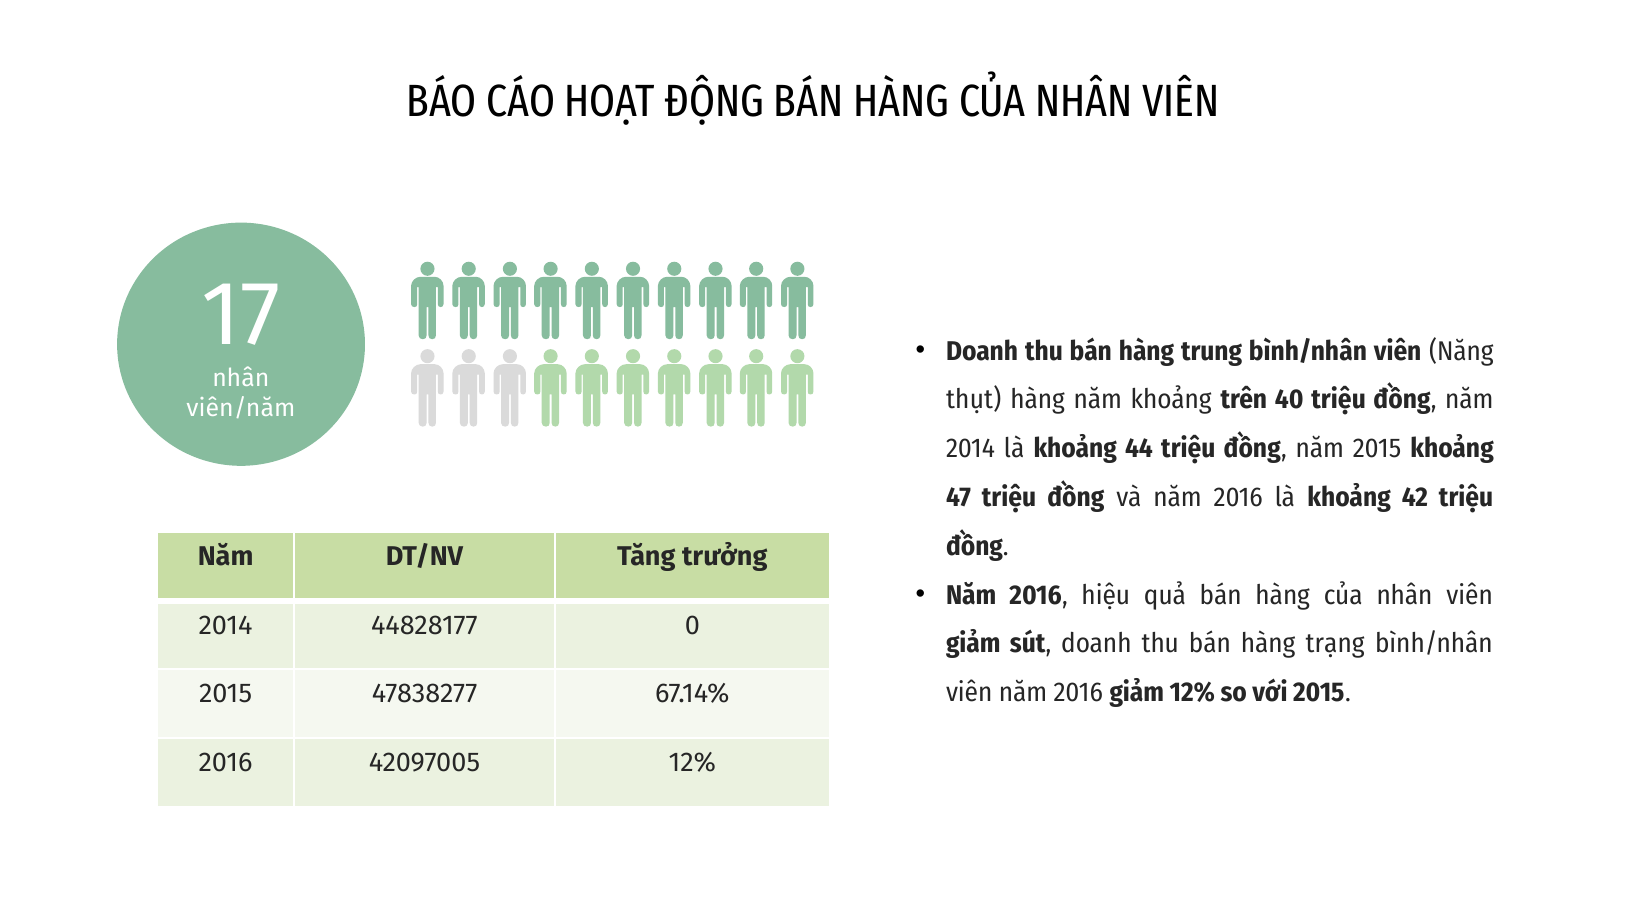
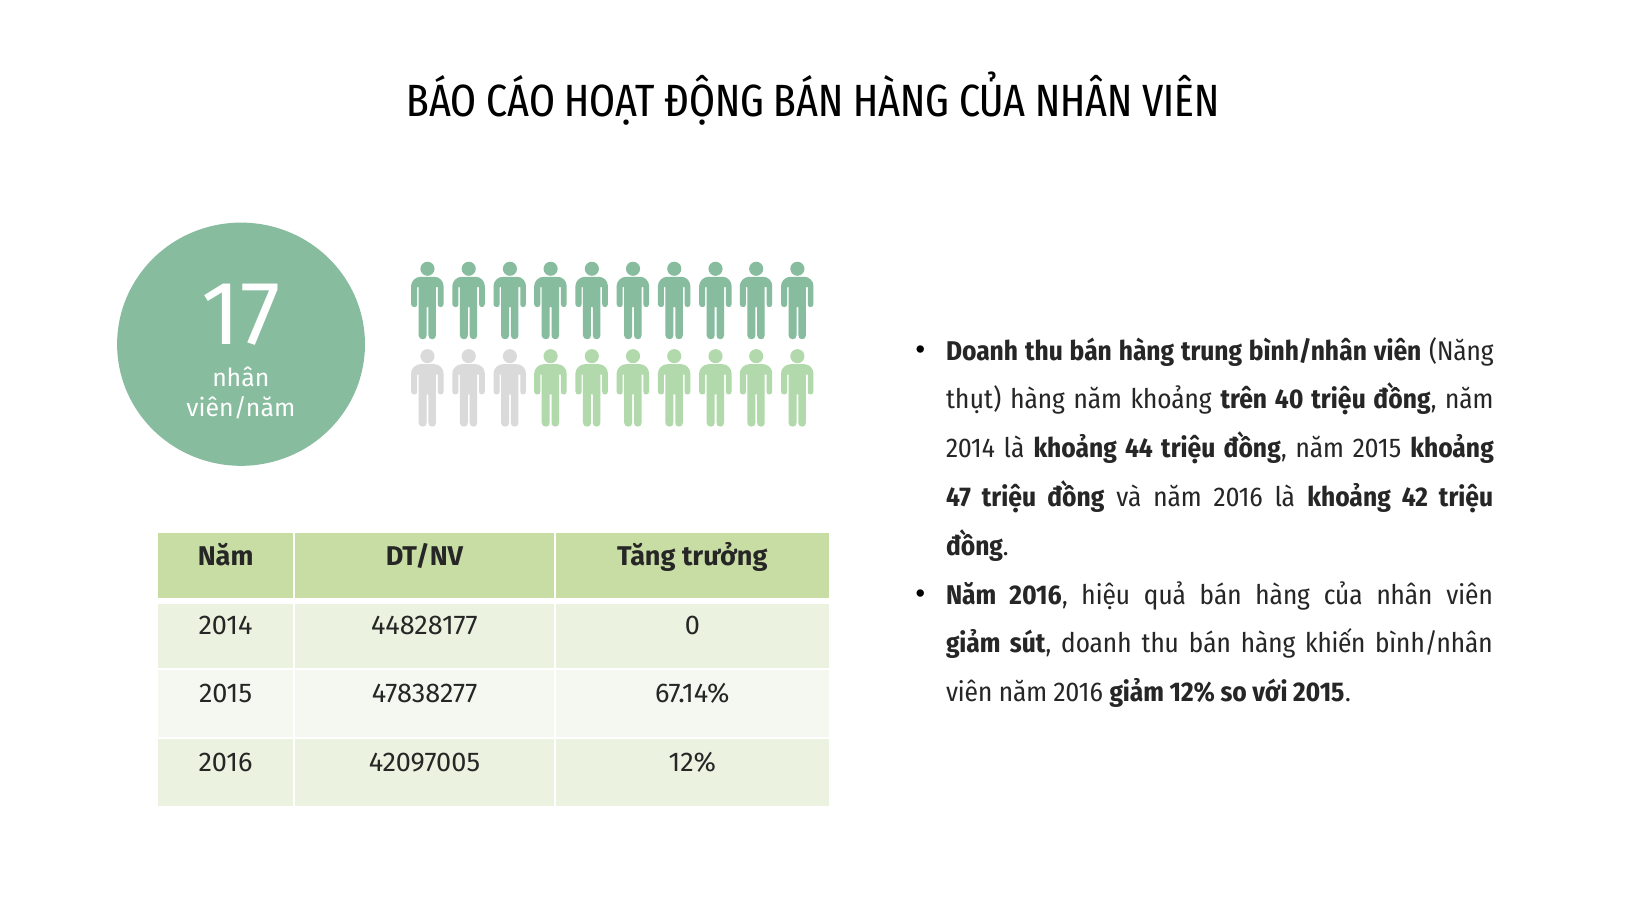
trạng: trạng -> khiến
